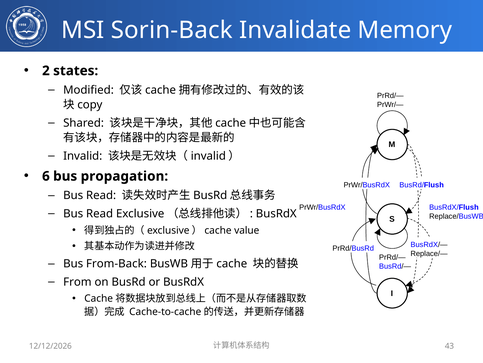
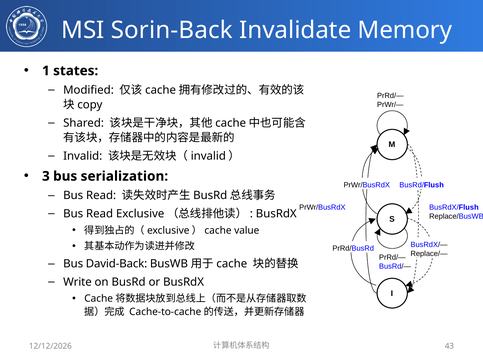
2: 2 -> 1
6: 6 -> 3
propagation: propagation -> serialization
From-Back: From-Back -> David-Back
From: From -> Write
